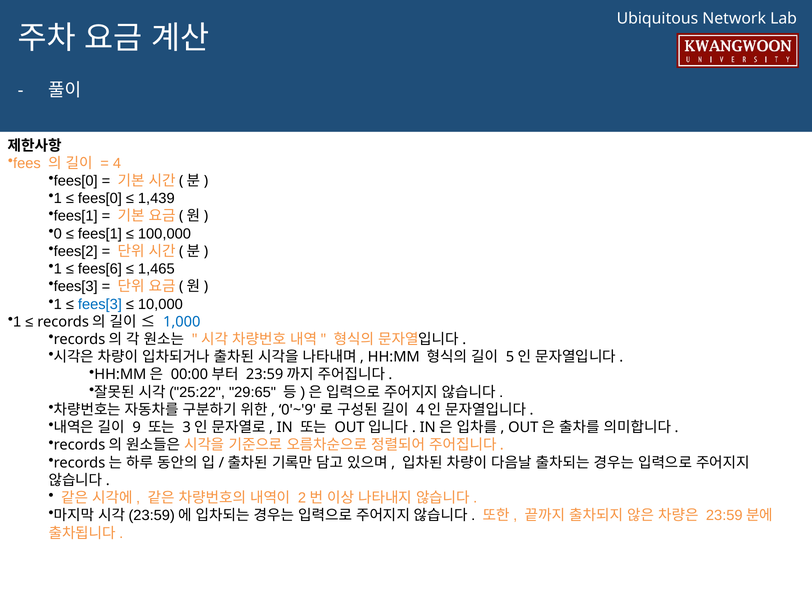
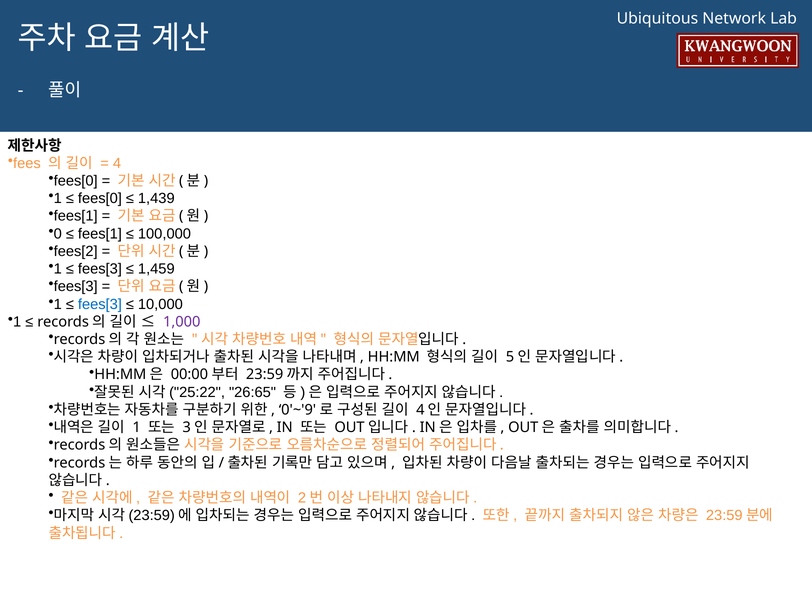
fees[6 at (100, 269): fees[6 -> fees[3
1,465: 1,465 -> 1,459
1,000 colour: blue -> purple
29:65: 29:65 -> 26:65
9: 9 -> 1
